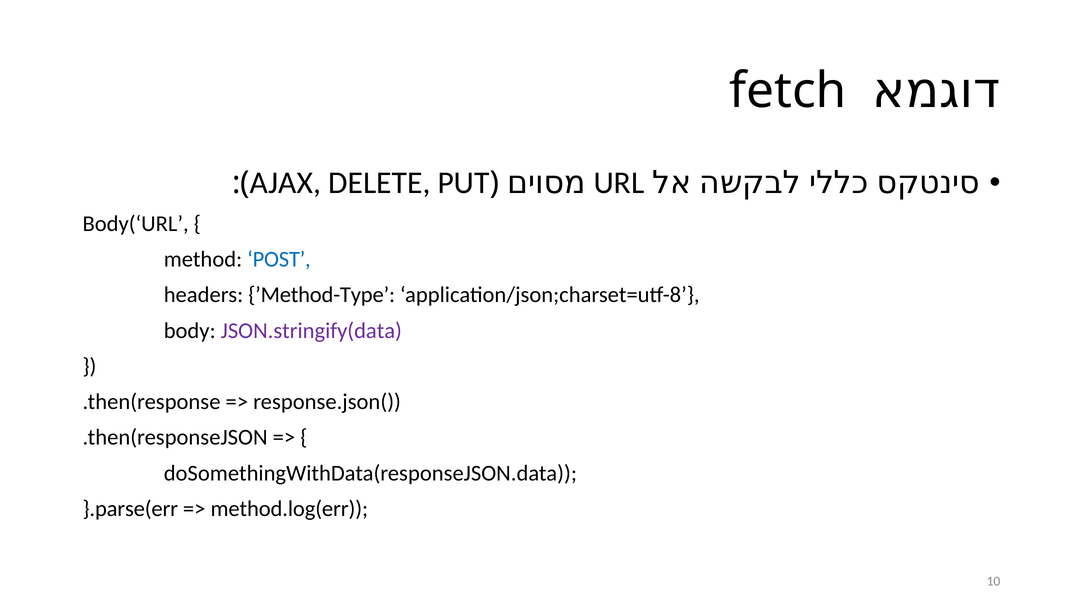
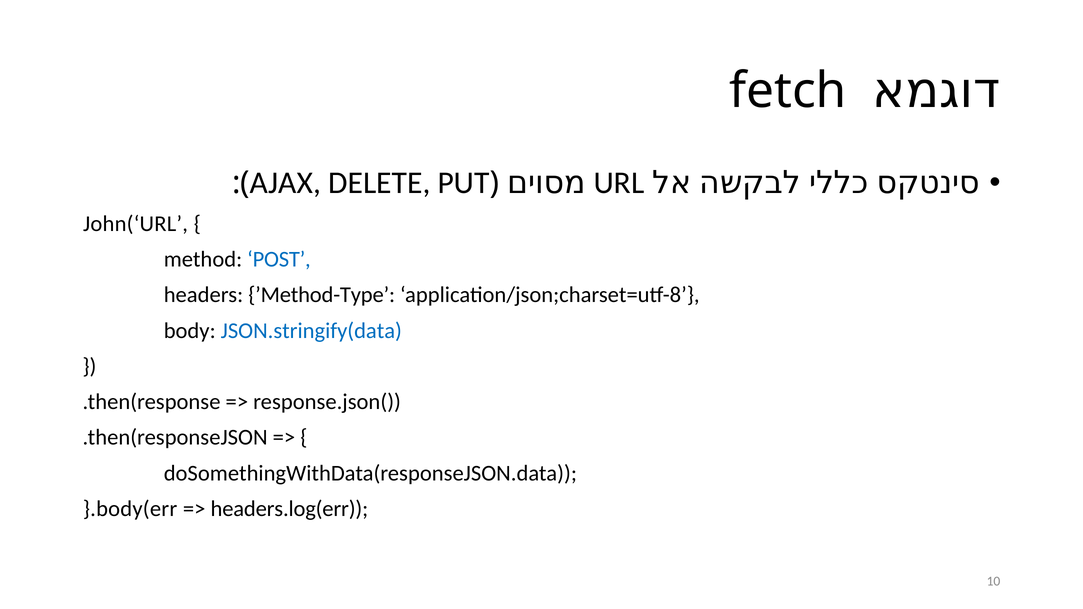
Body(‘URL: Body(‘URL -> John(‘URL
JSON.stringify(data colour: purple -> blue
}.parse(err: }.parse(err -> }.body(err
method.log(err: method.log(err -> headers.log(err
